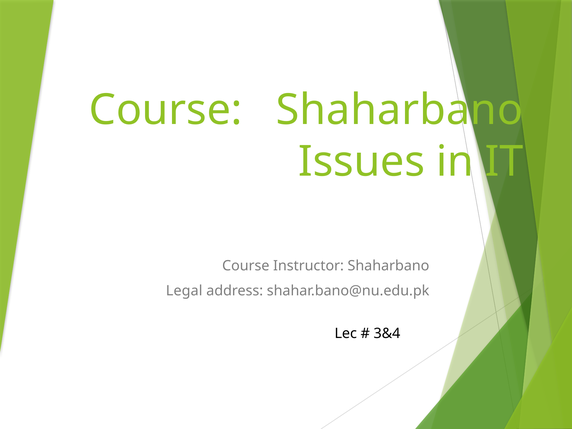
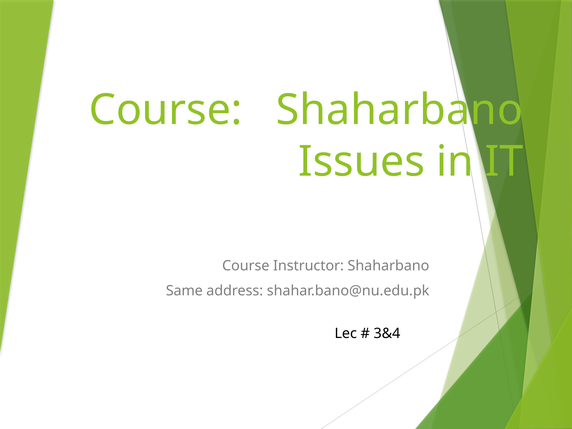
Legal: Legal -> Same
